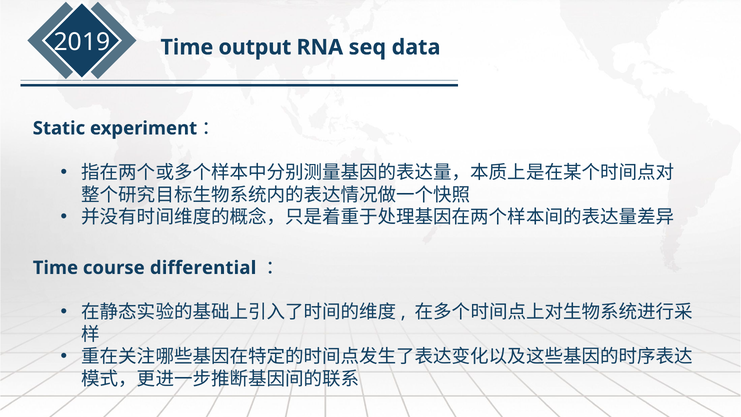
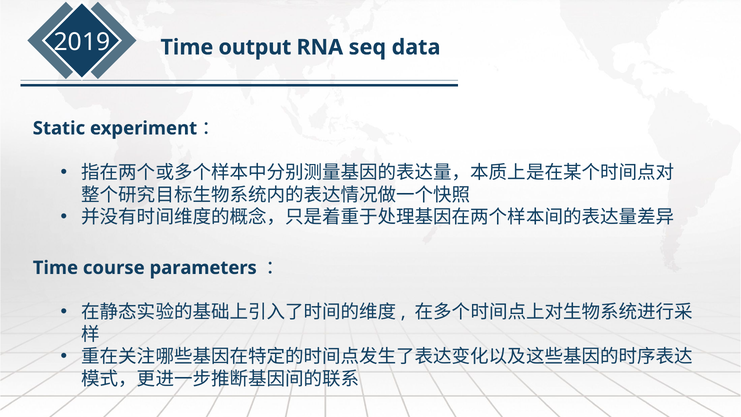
differential: differential -> parameters
